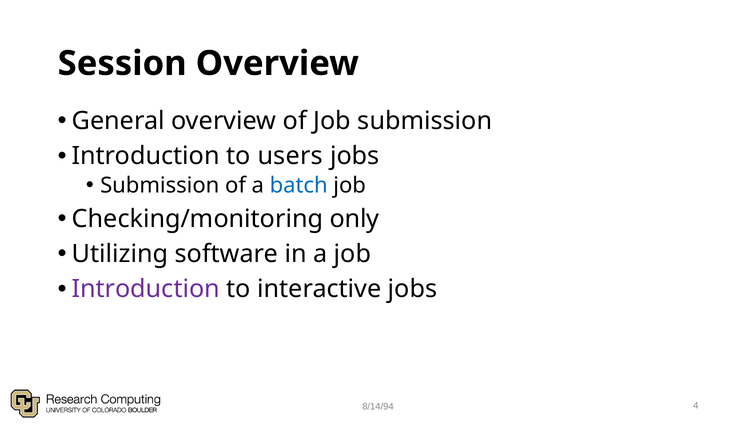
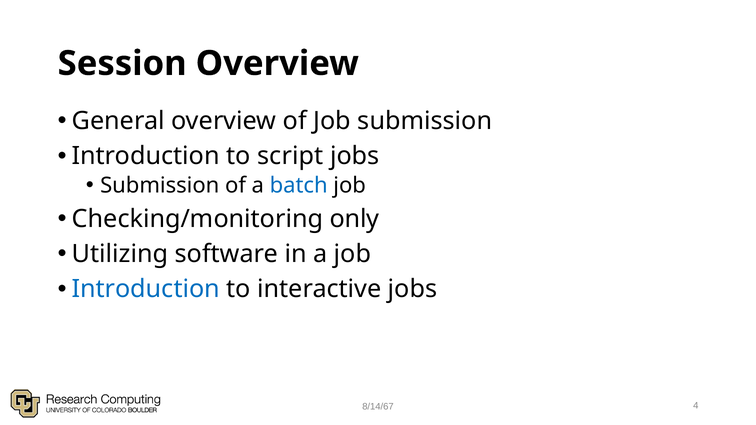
users: users -> script
Introduction at (146, 289) colour: purple -> blue
8/14/94: 8/14/94 -> 8/14/67
